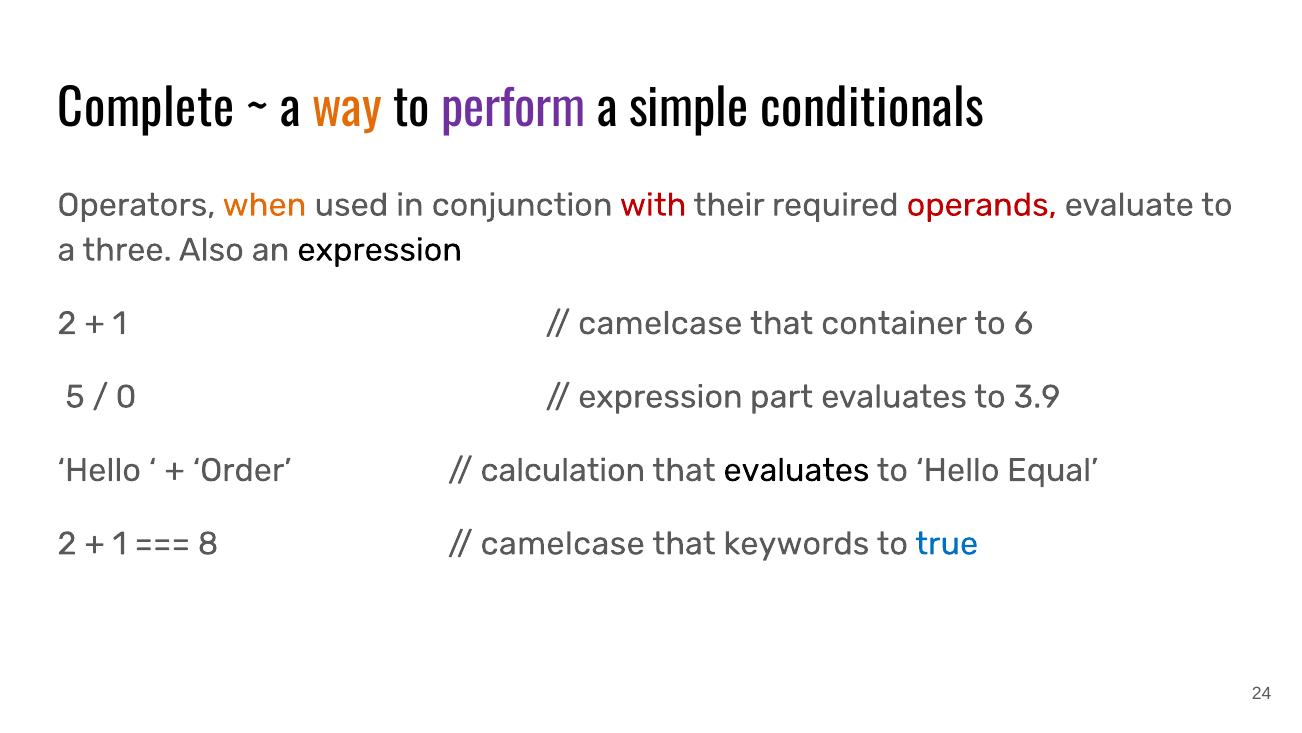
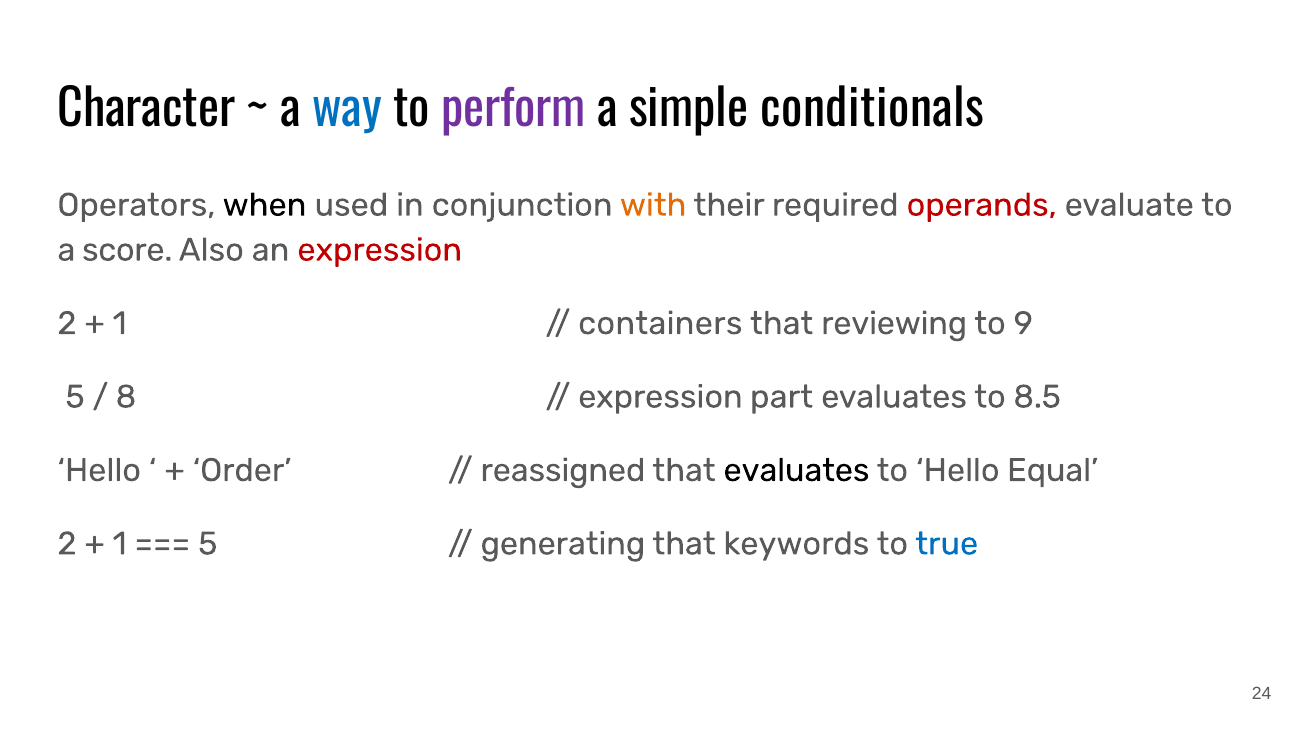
Complete: Complete -> Character
way colour: orange -> blue
when colour: orange -> black
with colour: red -> orange
three: three -> score
expression at (380, 250) colour: black -> red
camelcase at (660, 323): camelcase -> containers
container: container -> reviewing
6: 6 -> 9
0: 0 -> 8
3.9: 3.9 -> 8.5
calculation: calculation -> reassigned
8 at (208, 543): 8 -> 5
camelcase at (563, 543): camelcase -> generating
